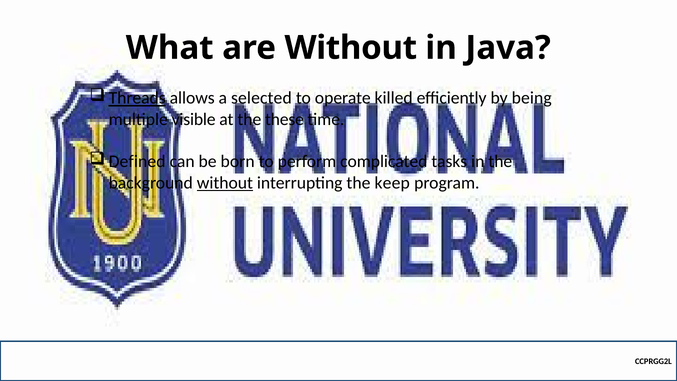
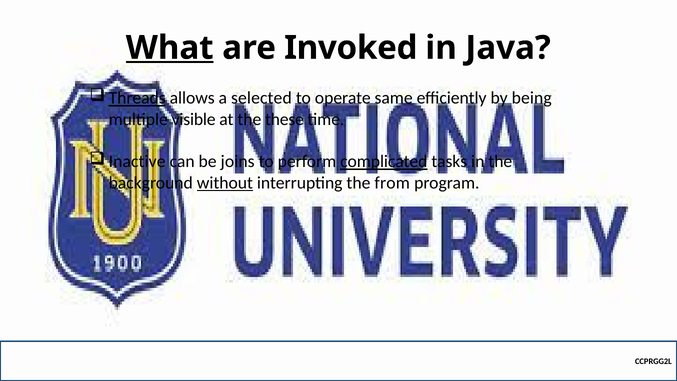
What underline: none -> present
are Without: Without -> Invoked
killed: killed -> same
Defined: Defined -> Inactive
born: born -> joins
complicated underline: none -> present
keep: keep -> from
